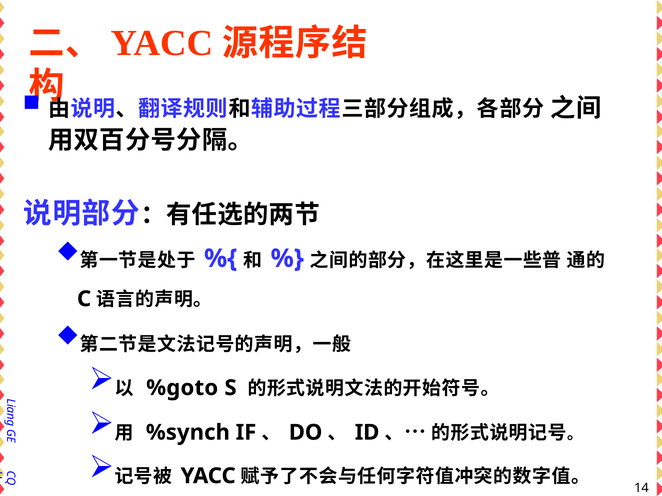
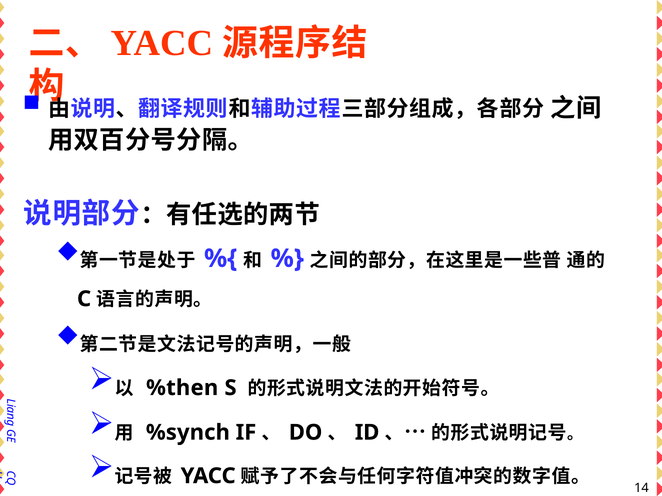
%goto: %goto -> %then
